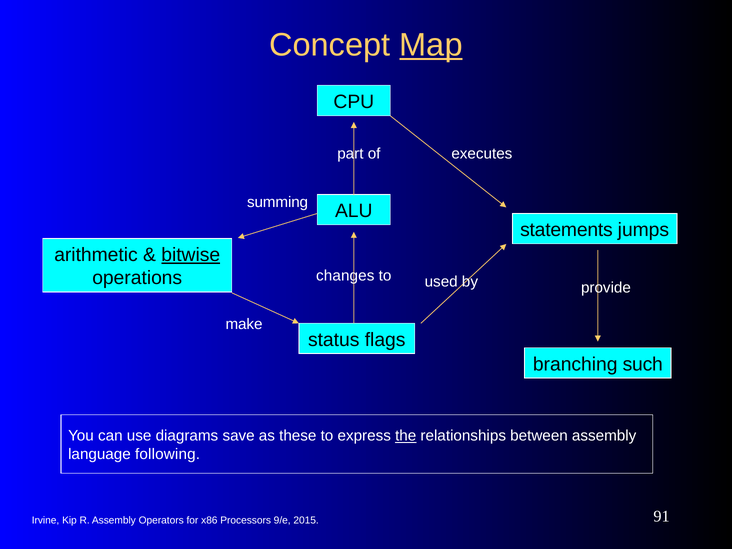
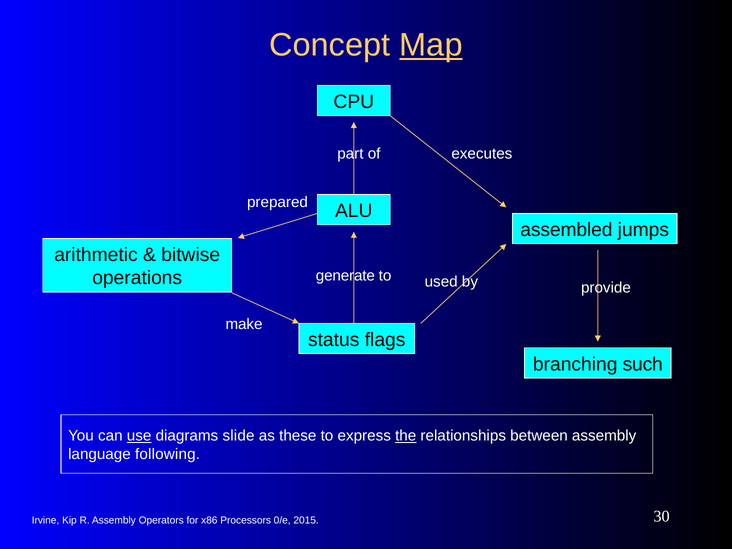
summing: summing -> prepared
statements: statements -> assembled
bitwise underline: present -> none
changes: changes -> generate
use underline: none -> present
save: save -> slide
9/e: 9/e -> 0/e
91: 91 -> 30
